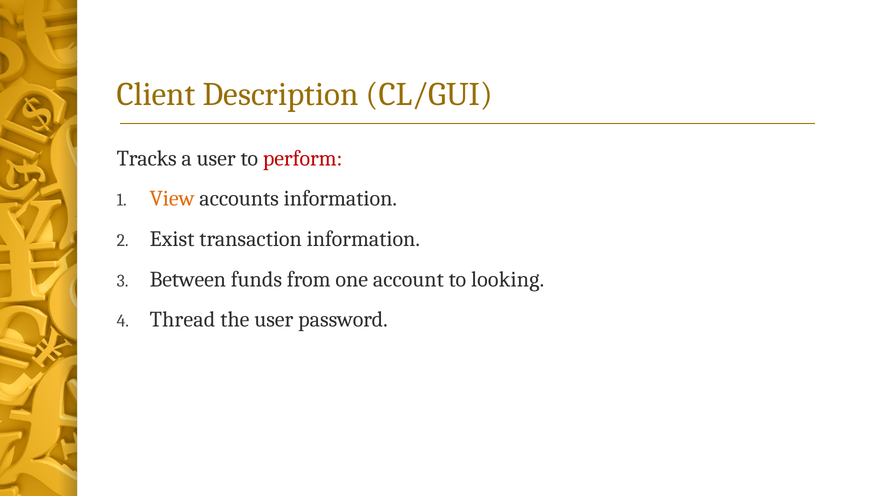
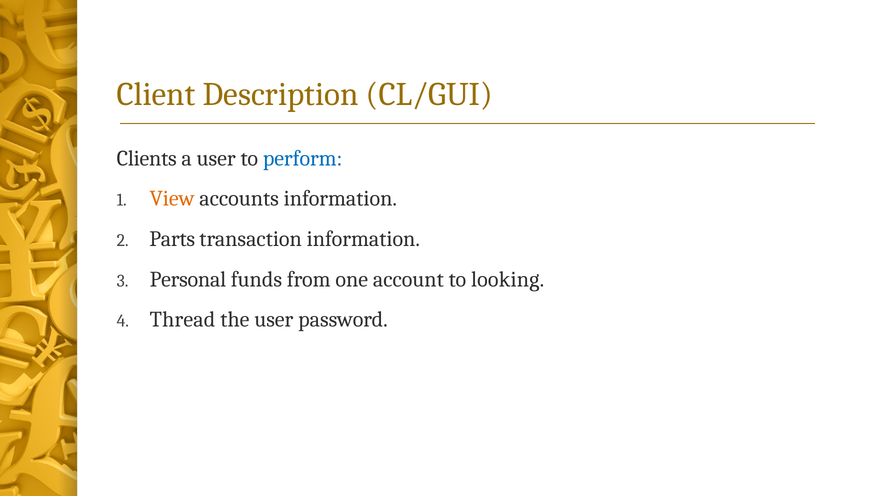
Tracks: Tracks -> Clients
perform colour: red -> blue
Exist: Exist -> Parts
Between: Between -> Personal
